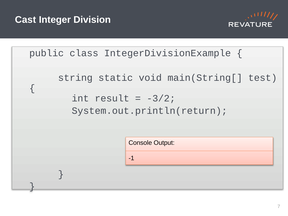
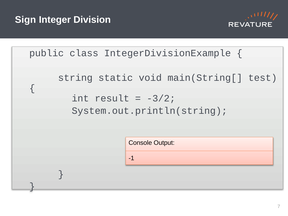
Cast: Cast -> Sign
System.out.println(return: System.out.println(return -> System.out.println(string
